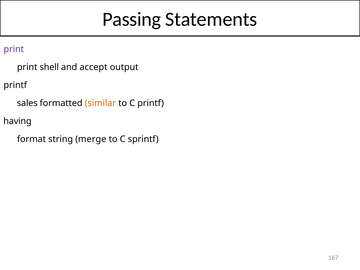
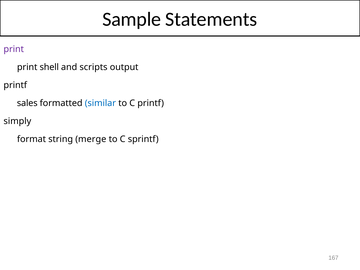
Passing: Passing -> Sample
accept: accept -> scripts
similar colour: orange -> blue
having: having -> simply
